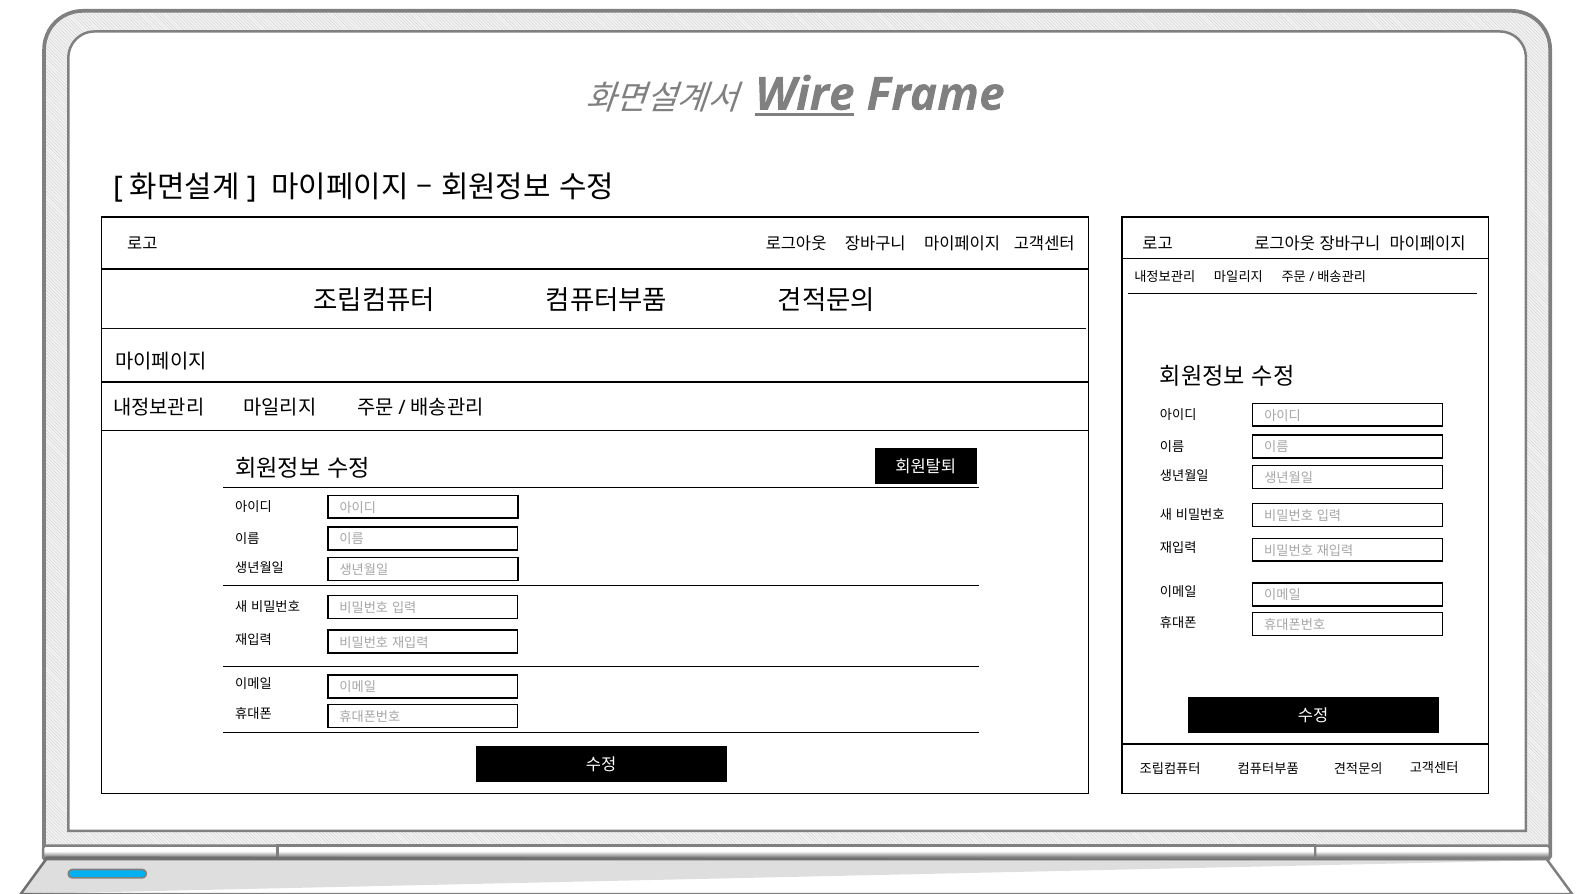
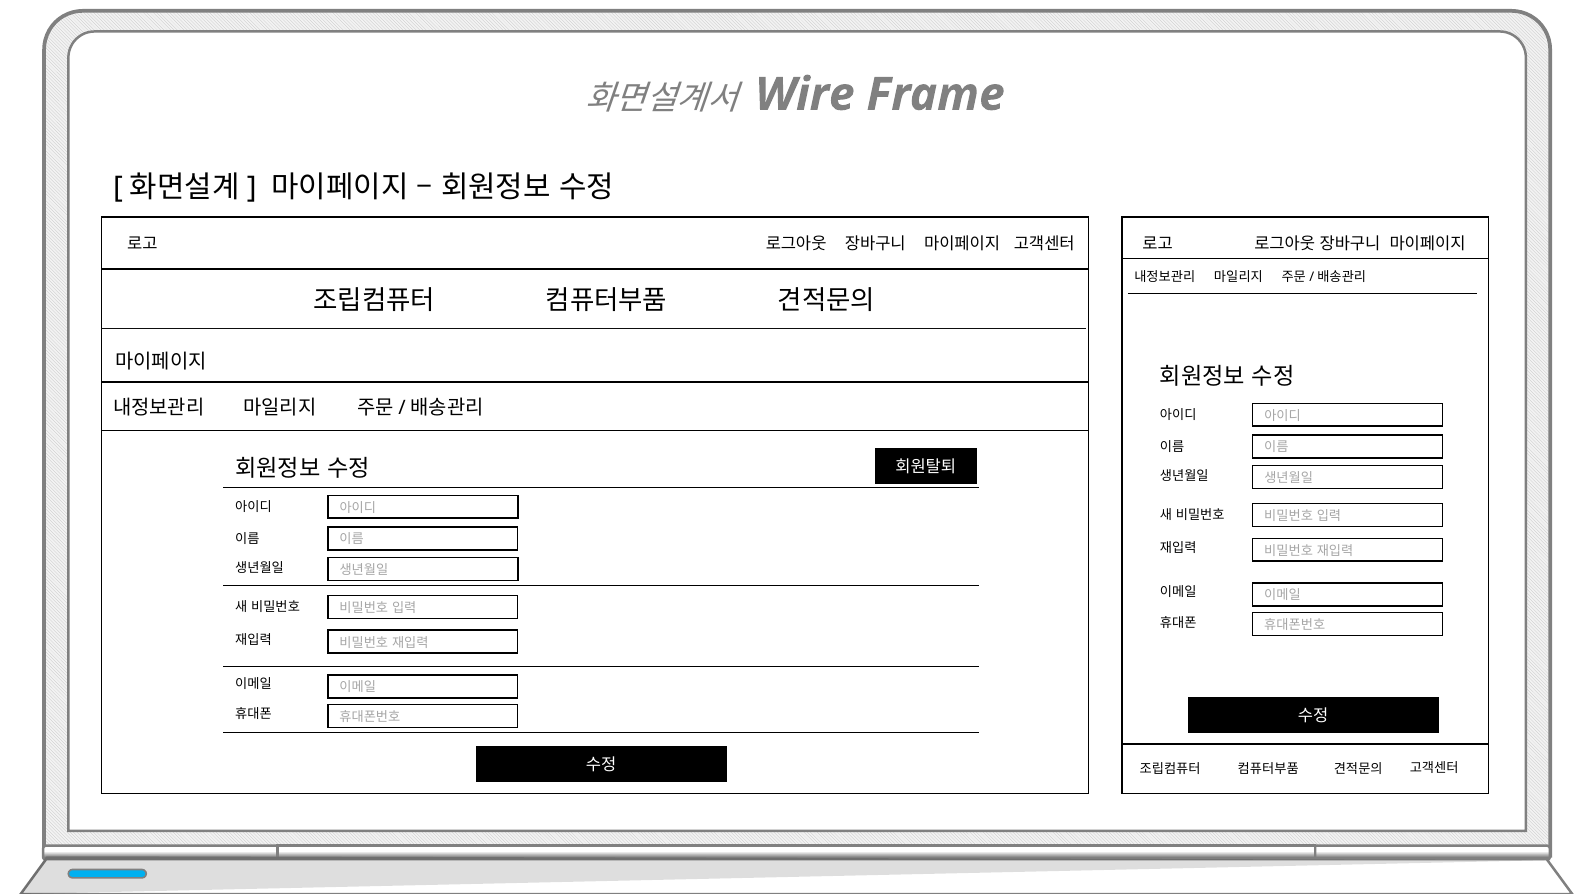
Wire underline: present -> none
